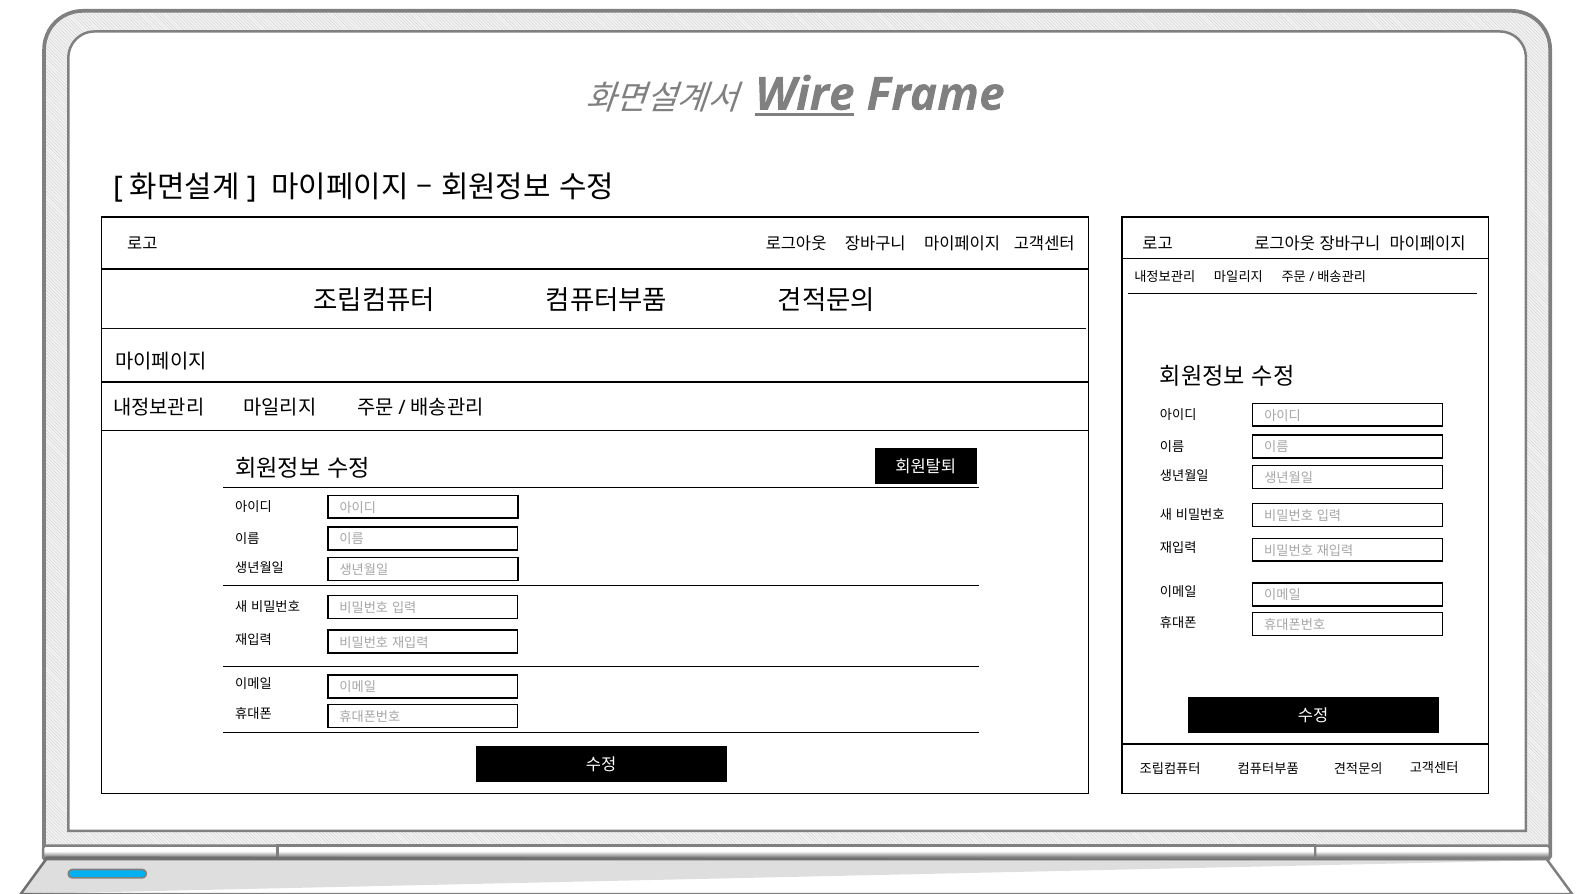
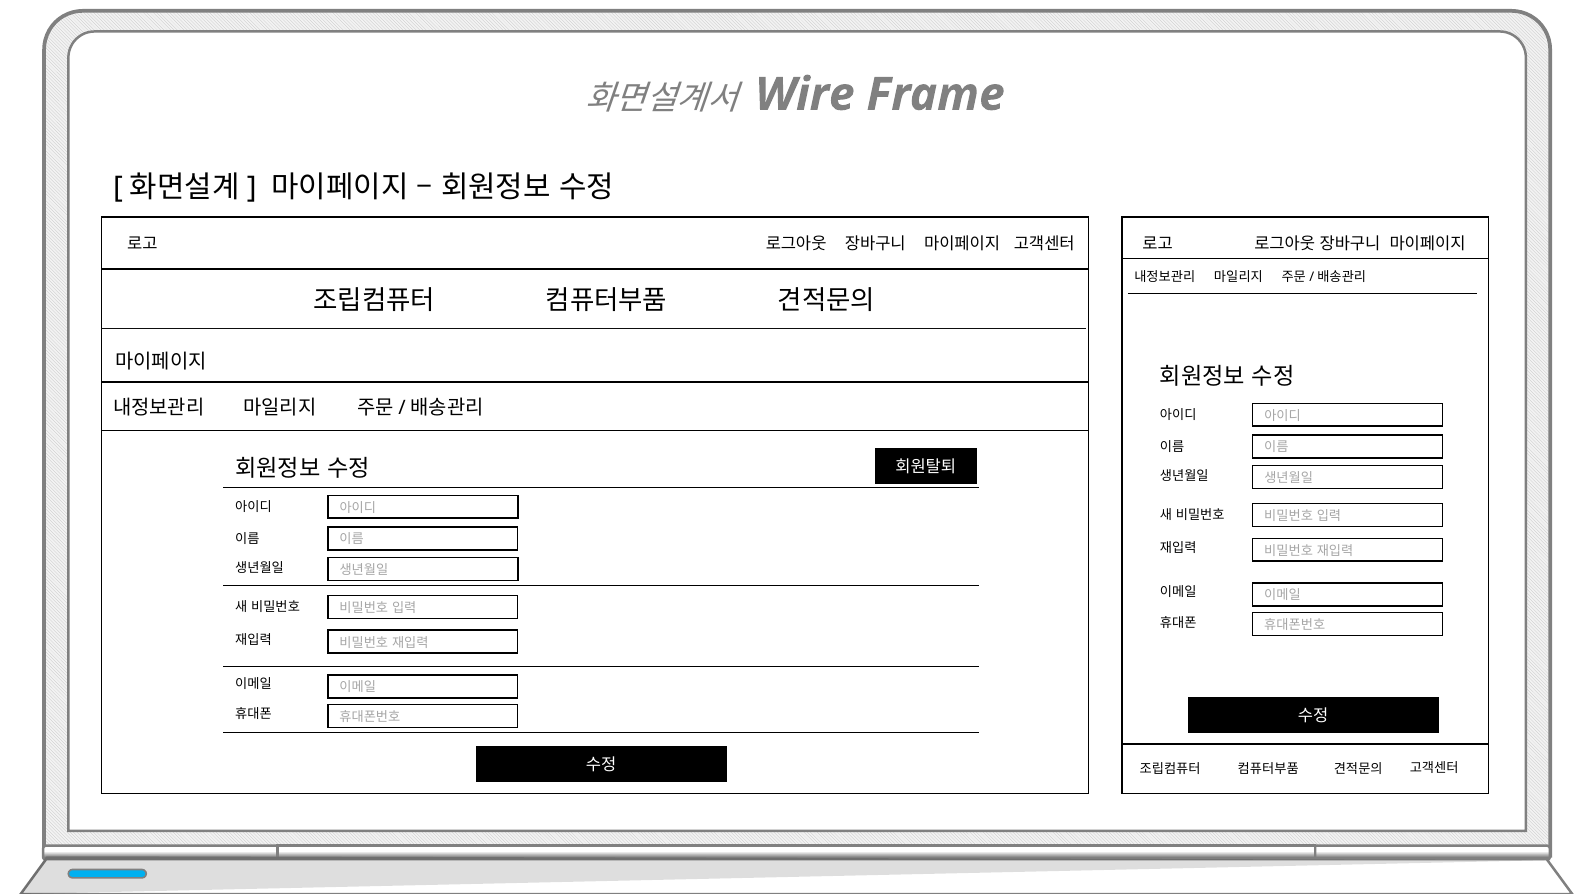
Wire underline: present -> none
